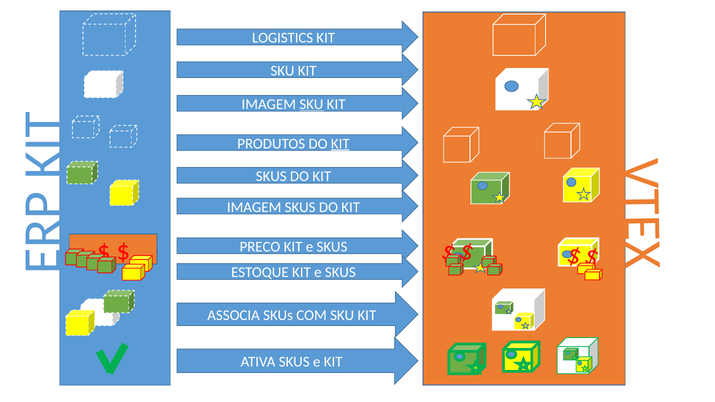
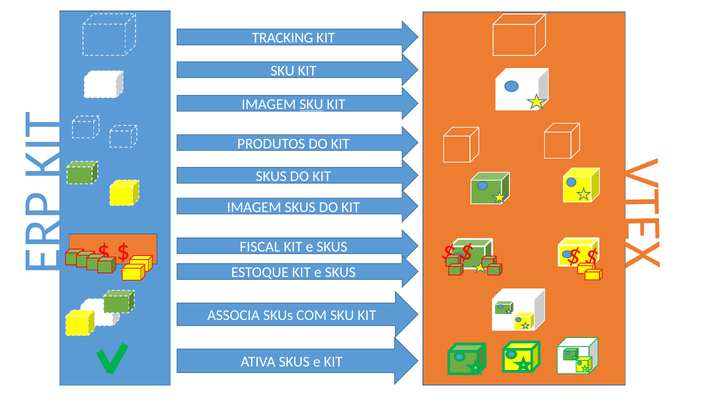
LOGISTICS: LOGISTICS -> TRACKING
KIT at (340, 144) underline: present -> none
PRECO: PRECO -> FISCAL
